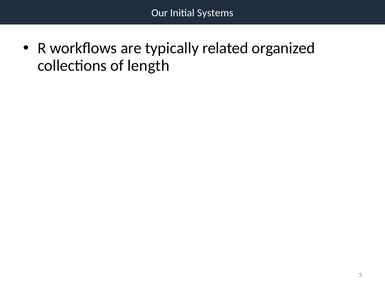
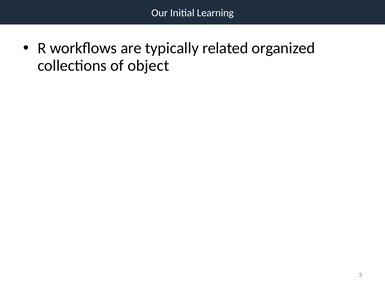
Systems: Systems -> Learning
length: length -> object
